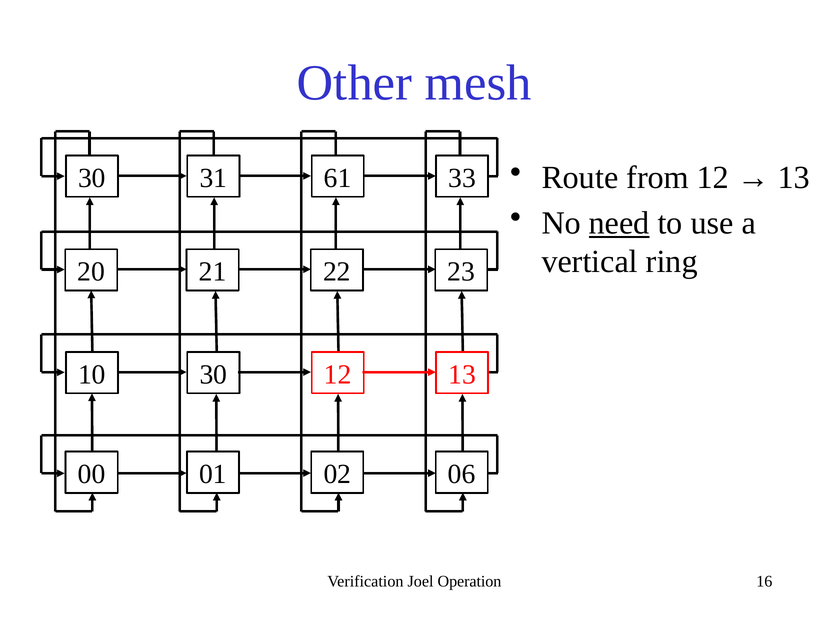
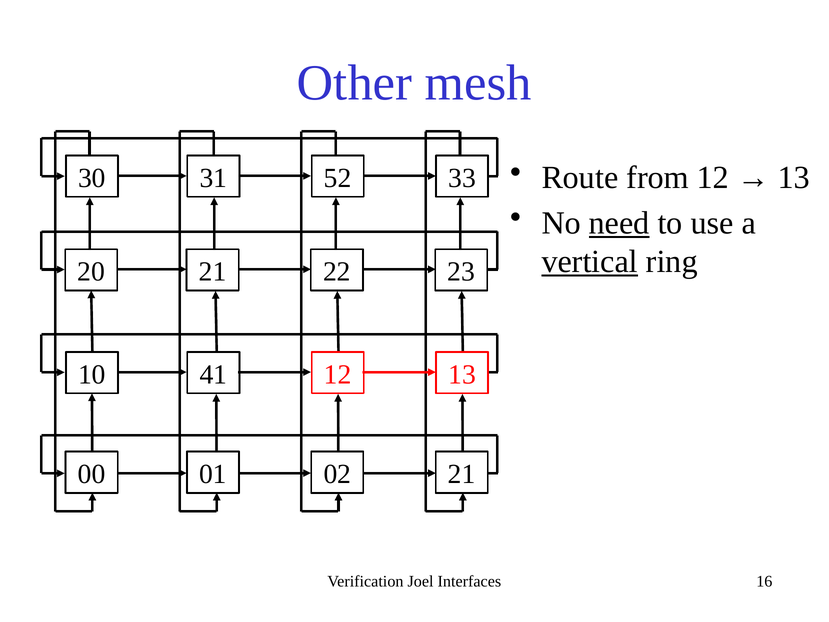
61: 61 -> 52
vertical underline: none -> present
10 30: 30 -> 41
02 06: 06 -> 21
Operation: Operation -> Interfaces
